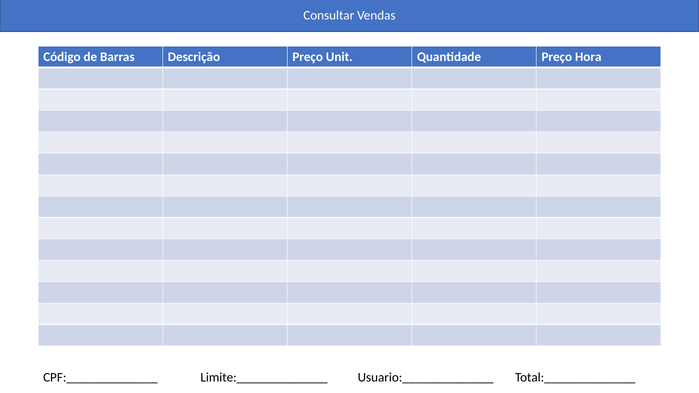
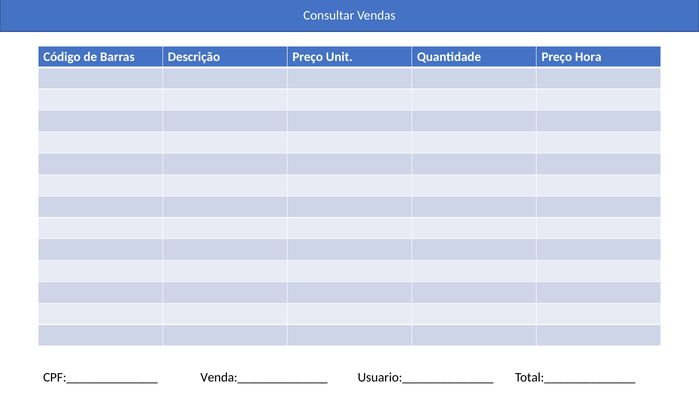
Limite:______________: Limite:______________ -> Venda:______________
